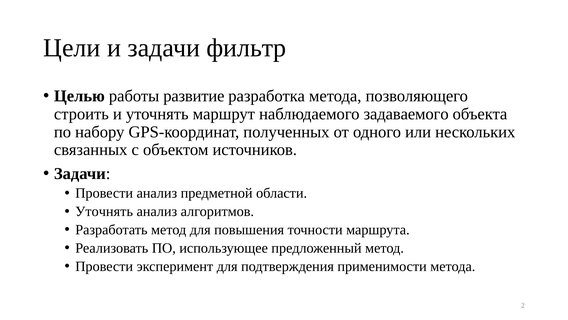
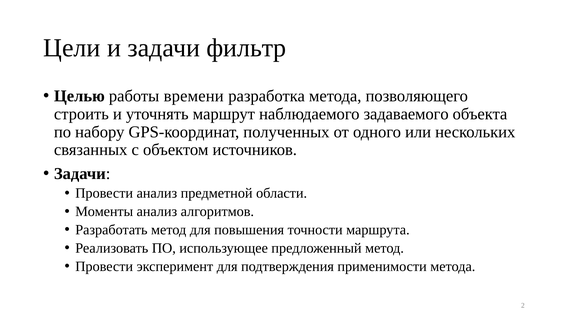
развитие: развитие -> времени
Уточнять at (104, 211): Уточнять -> Моменты
